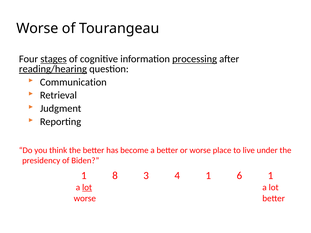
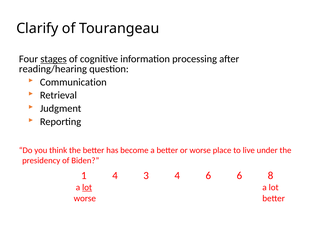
Worse at (37, 28): Worse -> Clarify
processing underline: present -> none
reading/hearing underline: present -> none
1 8: 8 -> 4
4 1: 1 -> 6
6 1: 1 -> 8
